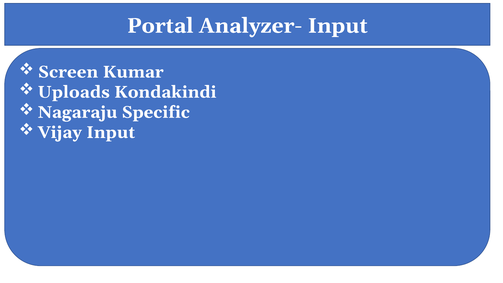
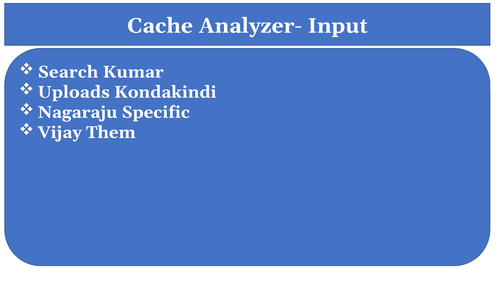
Portal: Portal -> Cache
Screen: Screen -> Search
Vijay Input: Input -> Them
